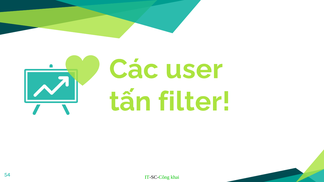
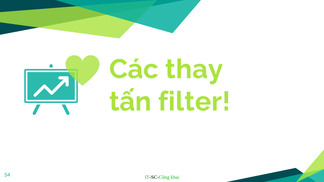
user: user -> thay
